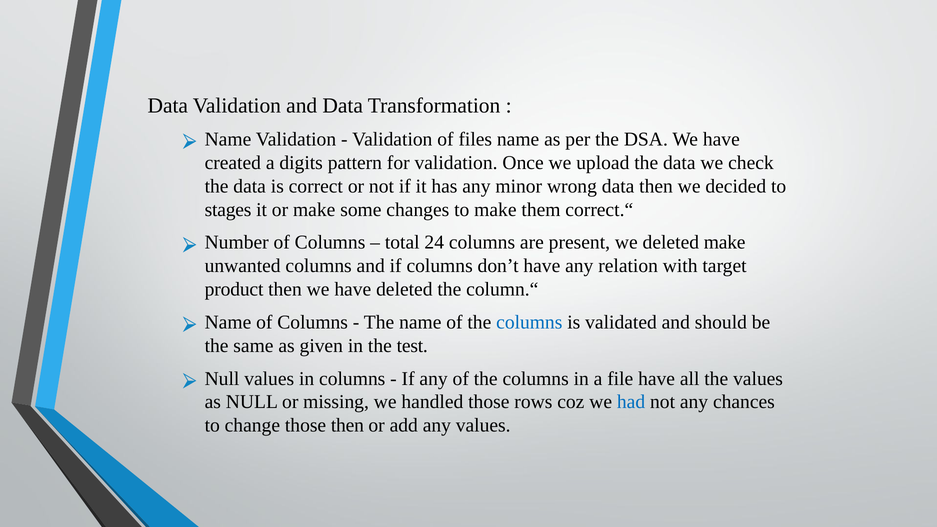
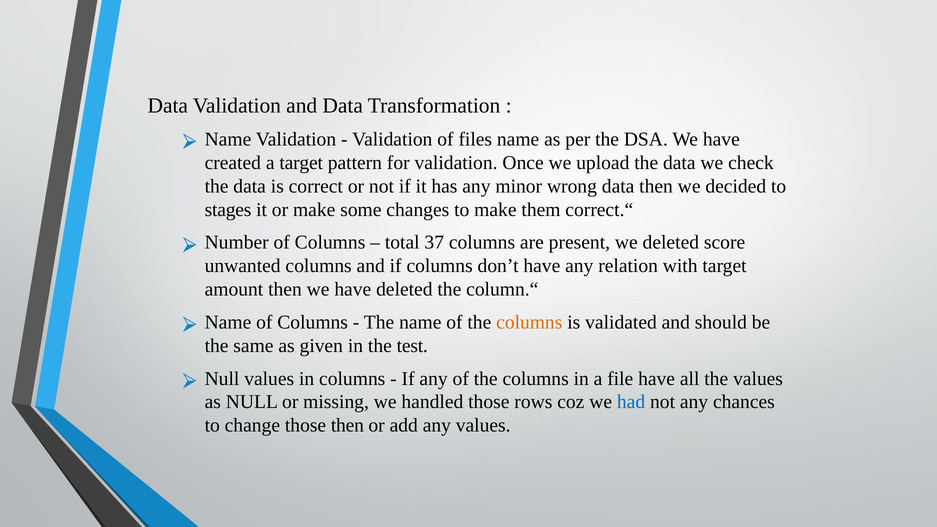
a digits: digits -> target
24: 24 -> 37
deleted make: make -> score
product: product -> amount
columns at (529, 322) colour: blue -> orange
